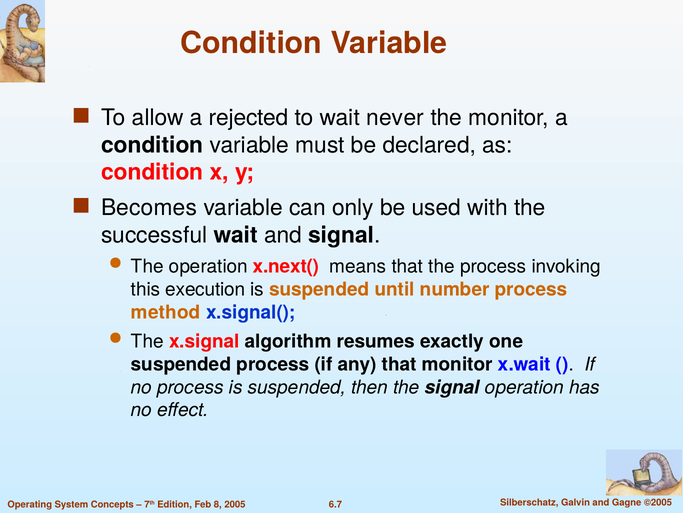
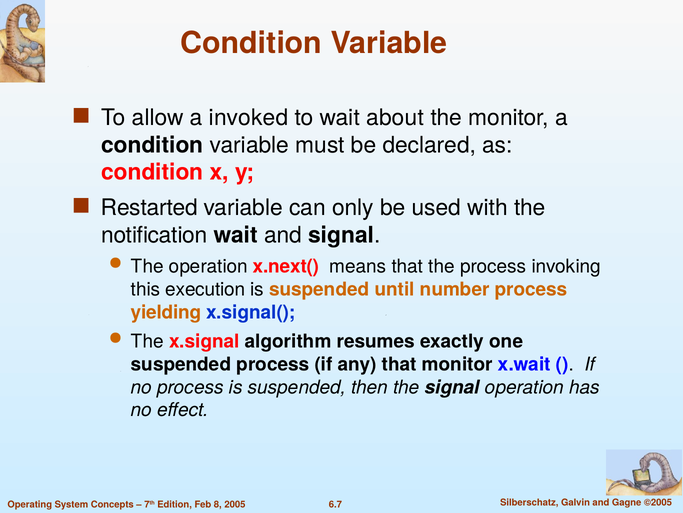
rejected: rejected -> invoked
never: never -> about
Becomes: Becomes -> Restarted
successful: successful -> notification
method: method -> yielding
